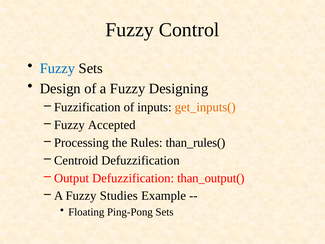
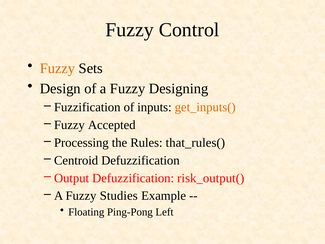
Fuzzy at (57, 68) colour: blue -> orange
than_rules(: than_rules( -> that_rules(
than_output(: than_output( -> risk_output(
Ping-Pong Sets: Sets -> Left
